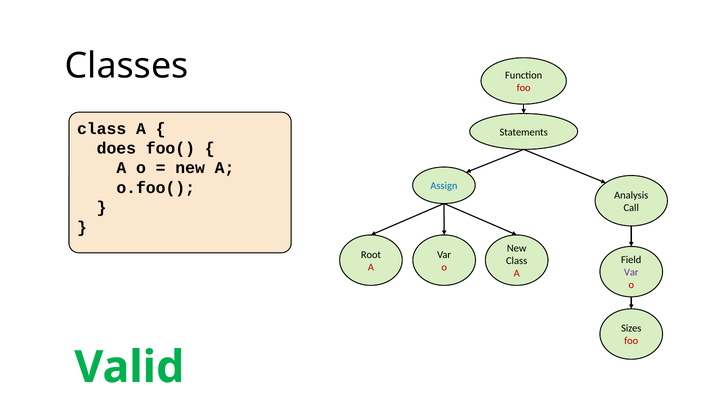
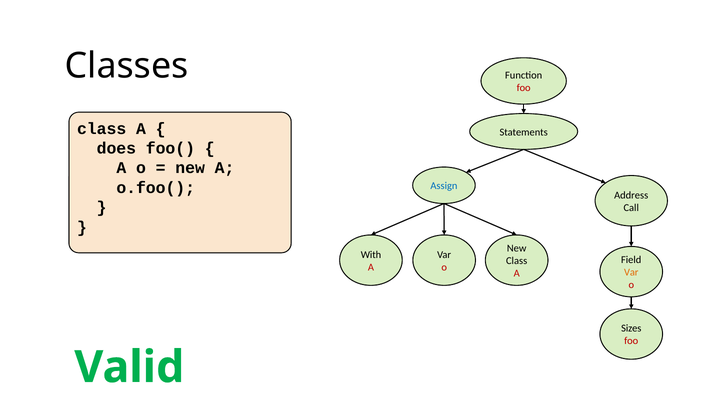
Analysis: Analysis -> Address
Root: Root -> With
Var at (631, 273) colour: purple -> orange
